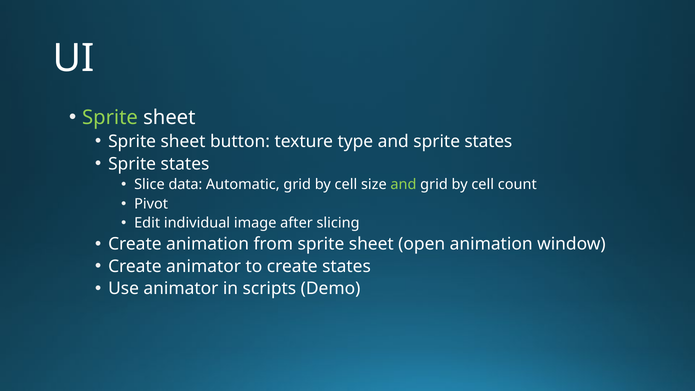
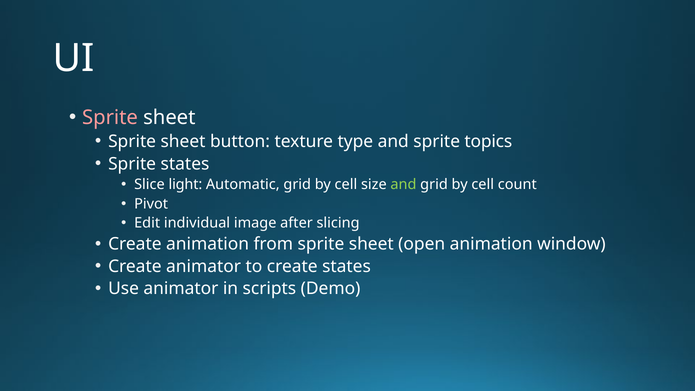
Sprite at (110, 117) colour: light green -> pink
and sprite states: states -> topics
data: data -> light
